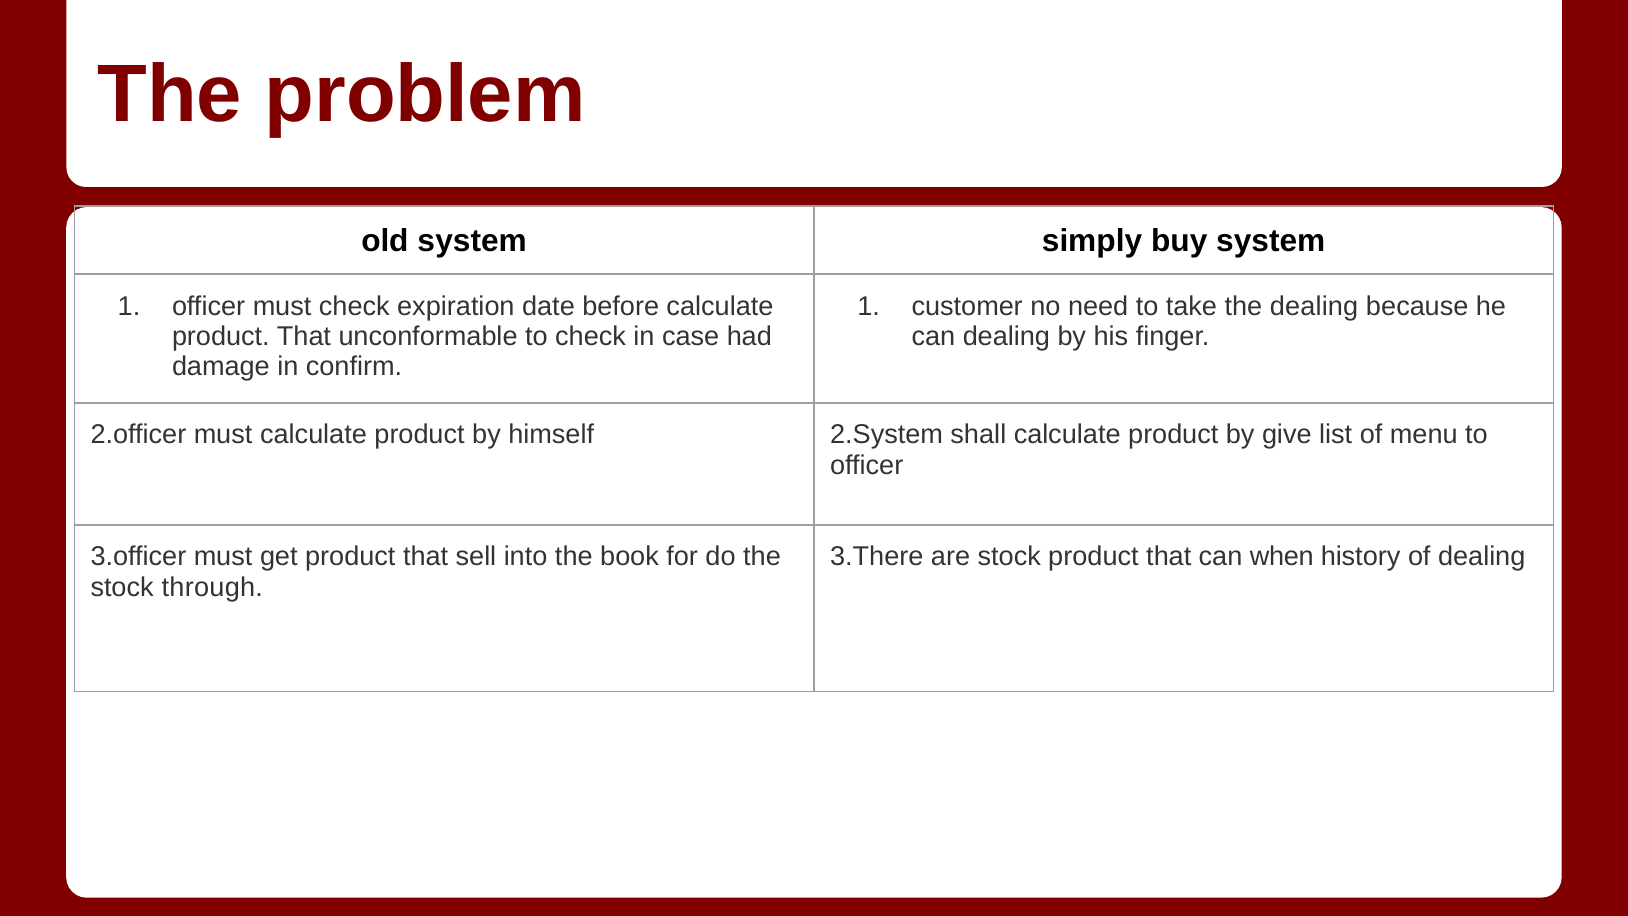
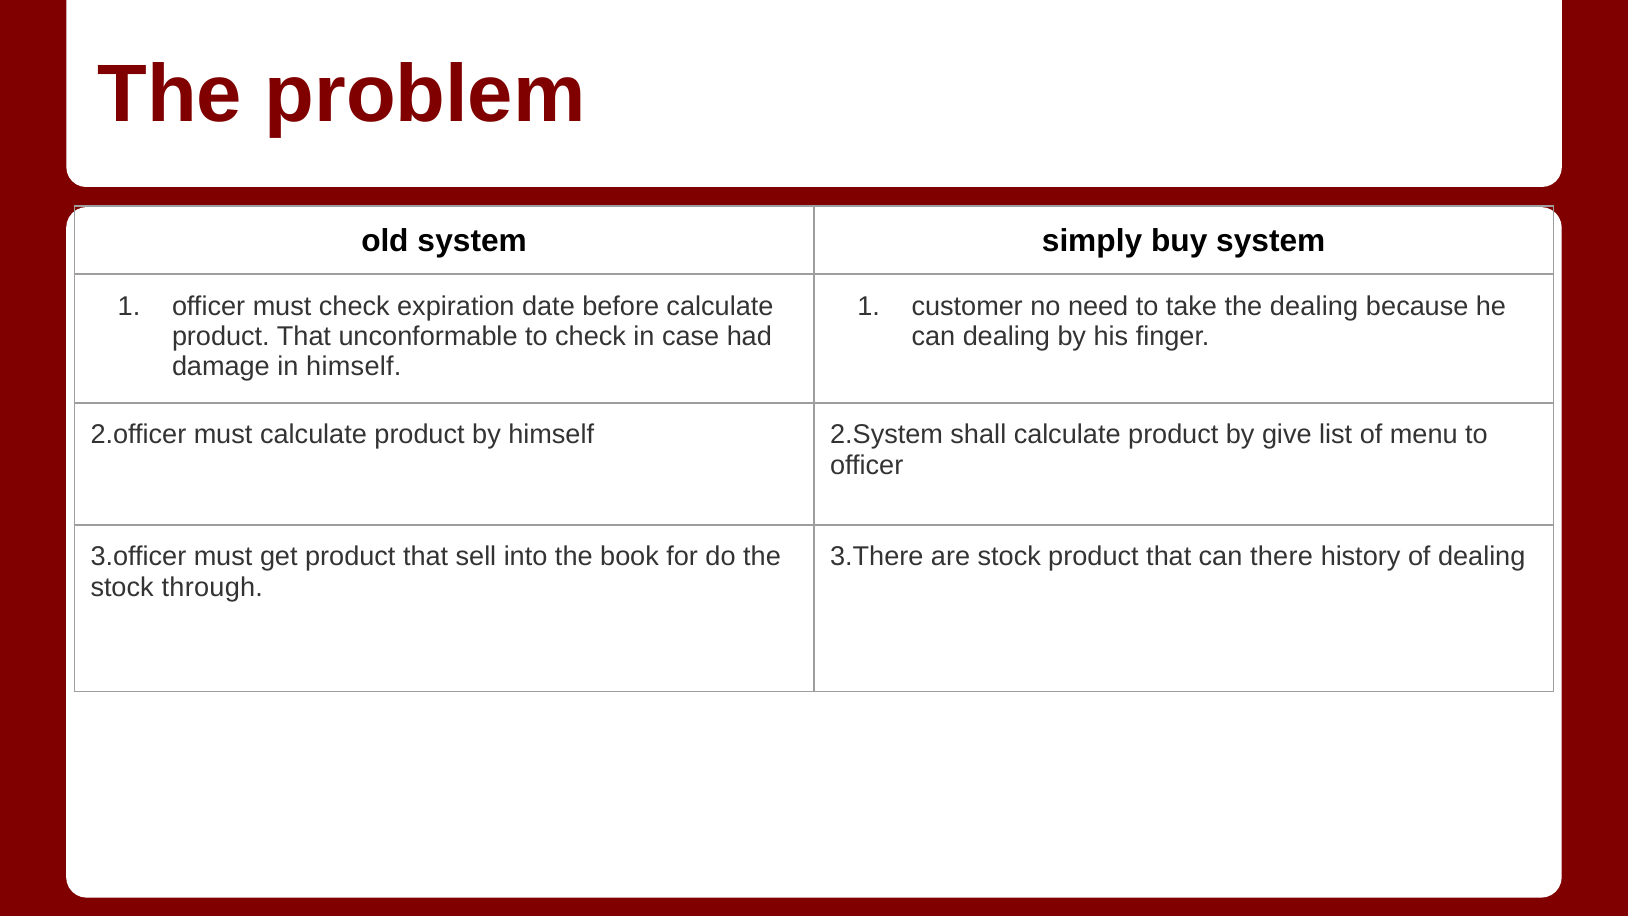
in confirm: confirm -> himself
when: when -> there
